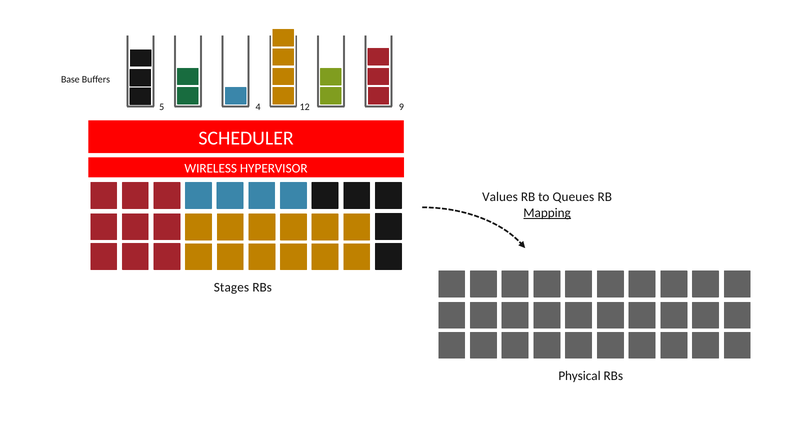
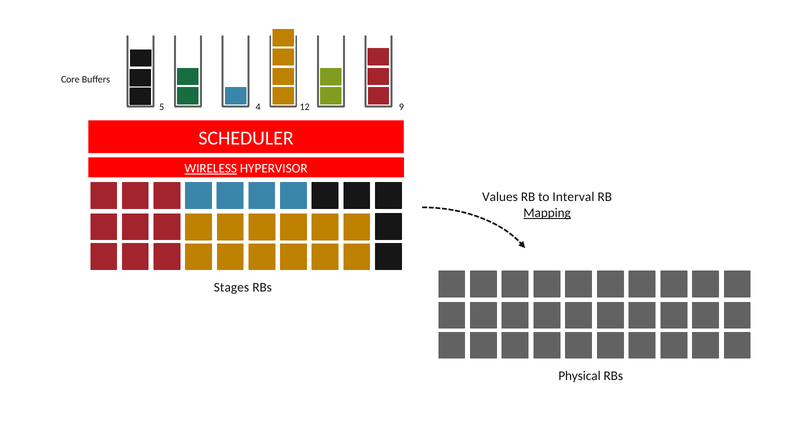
Base: Base -> Core
WIRELESS underline: none -> present
Queues: Queues -> Interval
